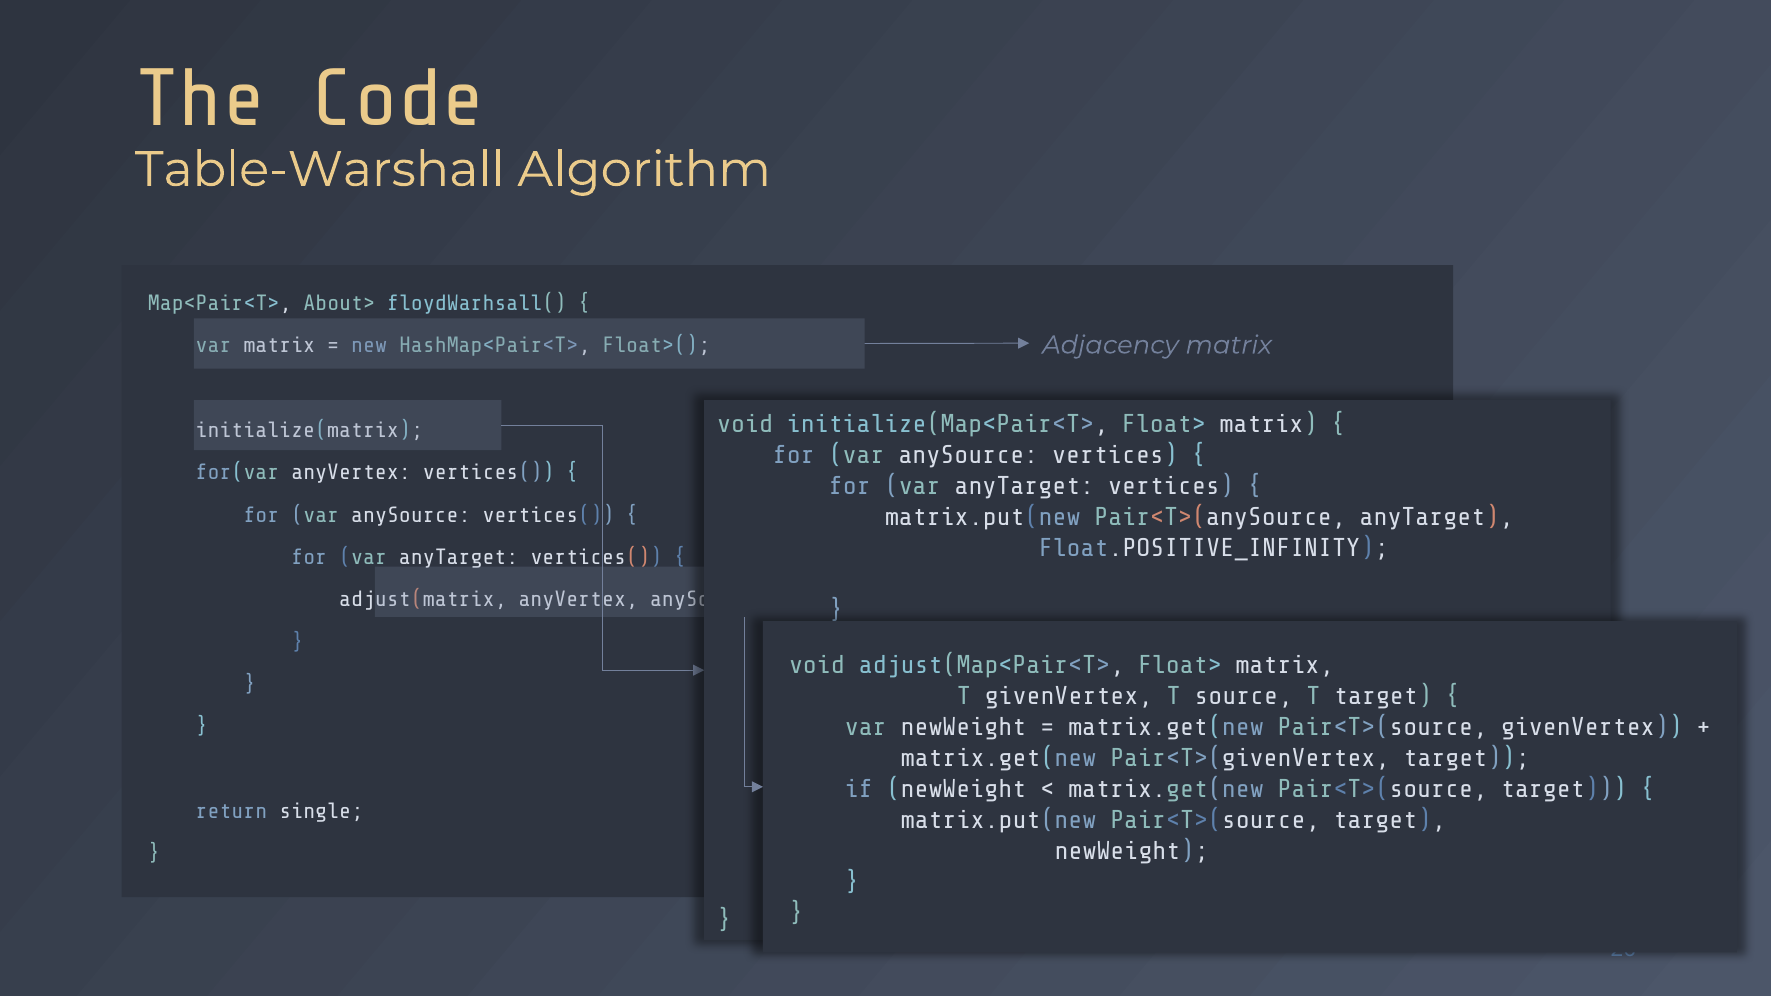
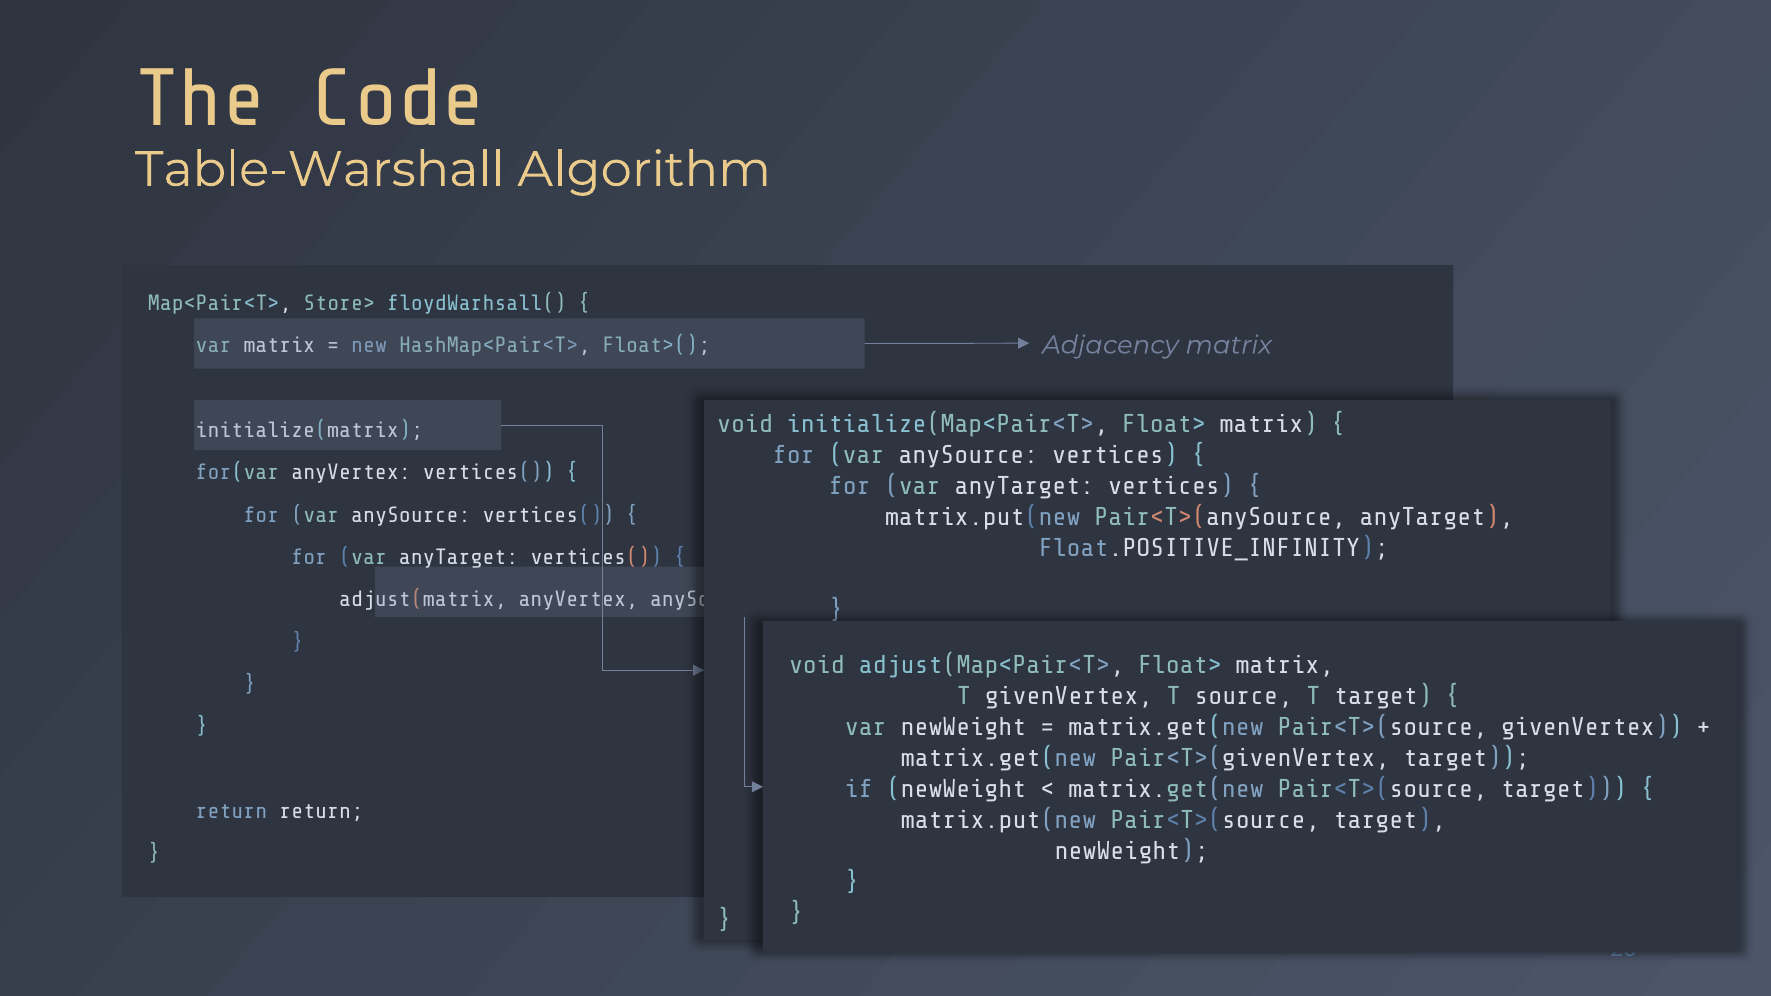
About>: About> -> Store>
return single: single -> return
